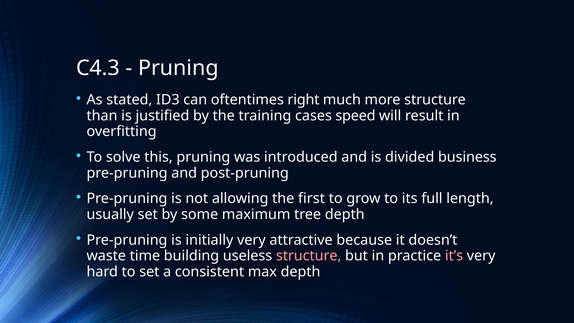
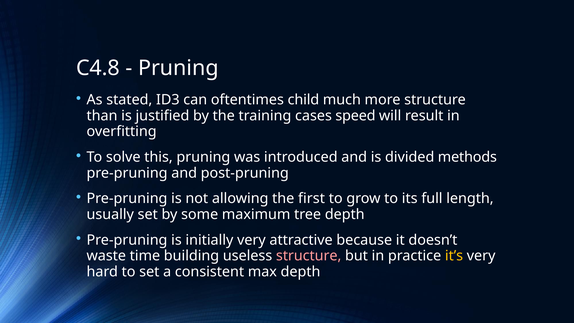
C4.3: C4.3 -> C4.8
right: right -> child
business: business -> methods
it’s colour: pink -> yellow
